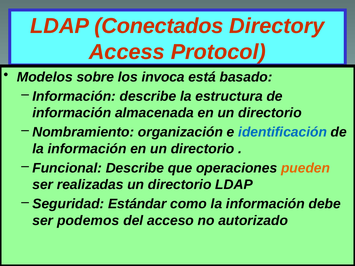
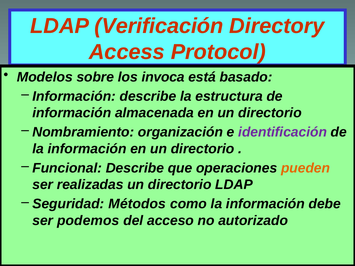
Conectados: Conectados -> Verificación
identificación colour: blue -> purple
Estándar: Estándar -> Métodos
